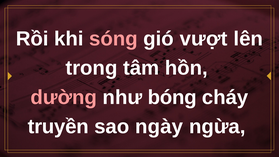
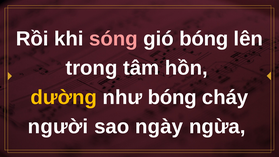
gió vượt: vượt -> bóng
dường colour: pink -> yellow
truyền: truyền -> người
